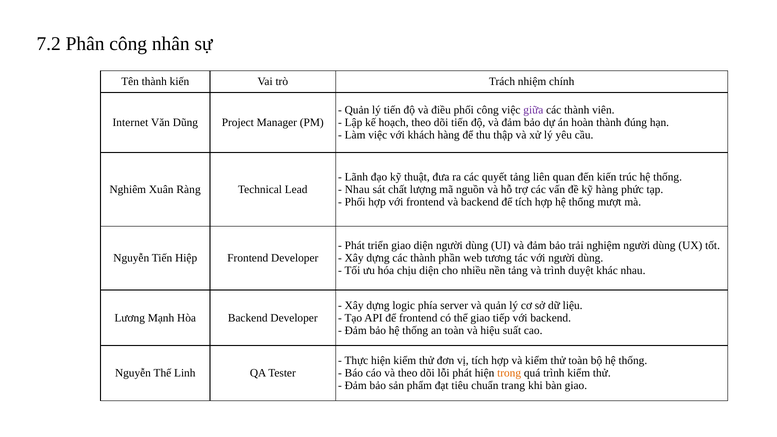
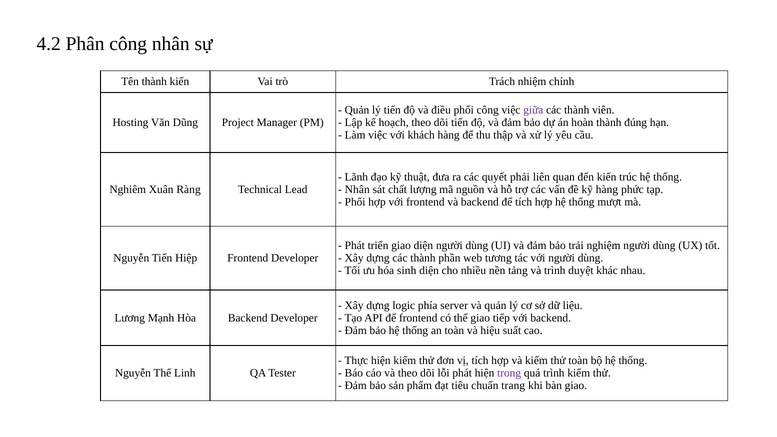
7.2: 7.2 -> 4.2
Internet: Internet -> Hosting
quyết tảng: tảng -> phải
Nhau at (357, 189): Nhau -> Nhân
chịu: chịu -> sinh
trong colour: orange -> purple
